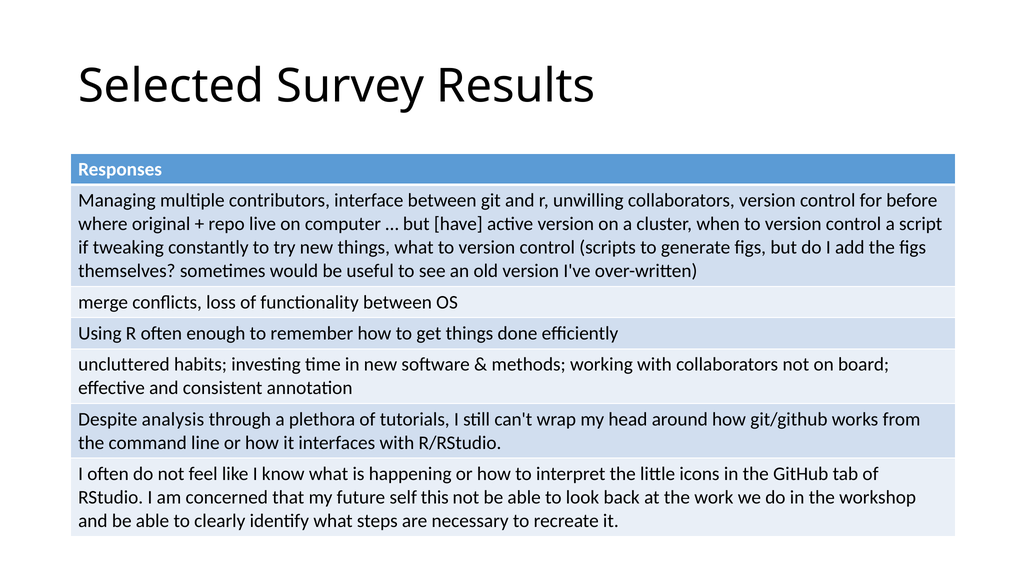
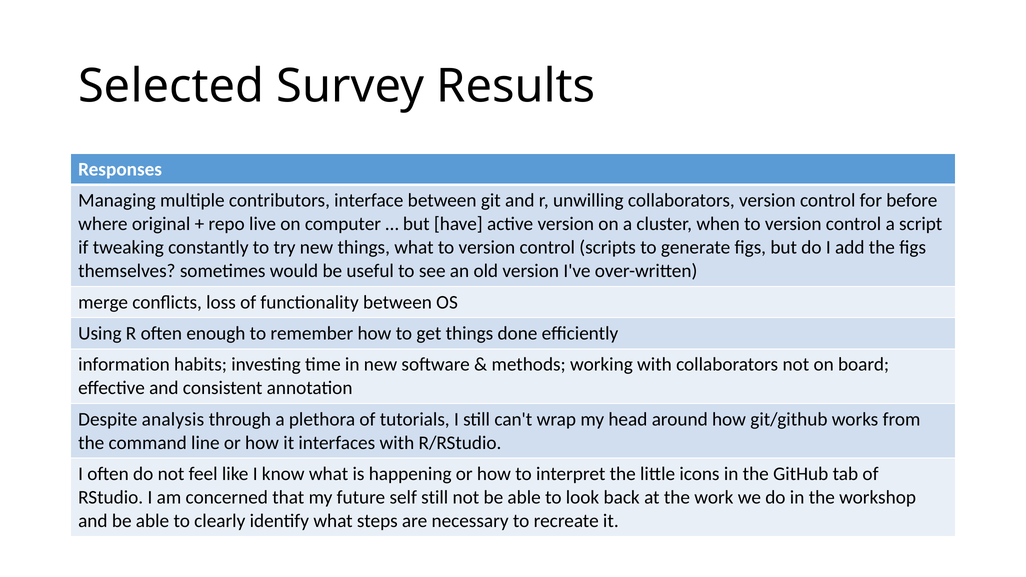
uncluttered: uncluttered -> information
self this: this -> still
